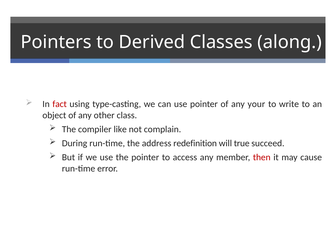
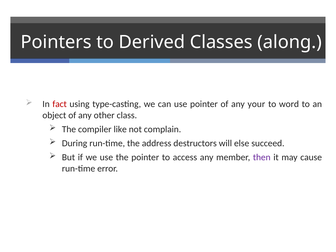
write: write -> word
redefinition: redefinition -> destructors
true: true -> else
then colour: red -> purple
